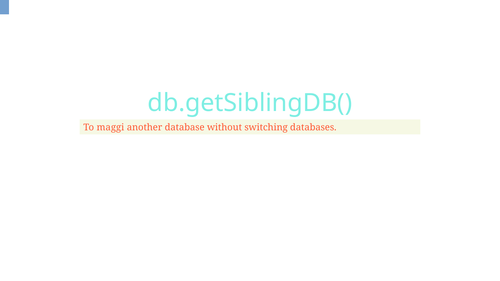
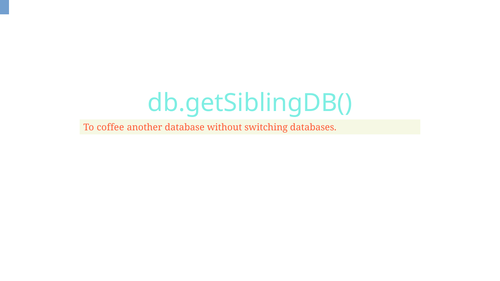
maggi: maggi -> coffee
